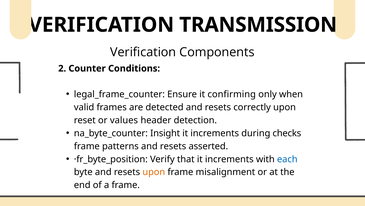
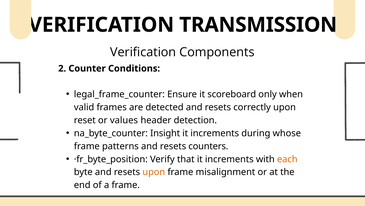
confirming: confirming -> scoreboard
checks: checks -> whose
asserted: asserted -> counters
each colour: blue -> orange
